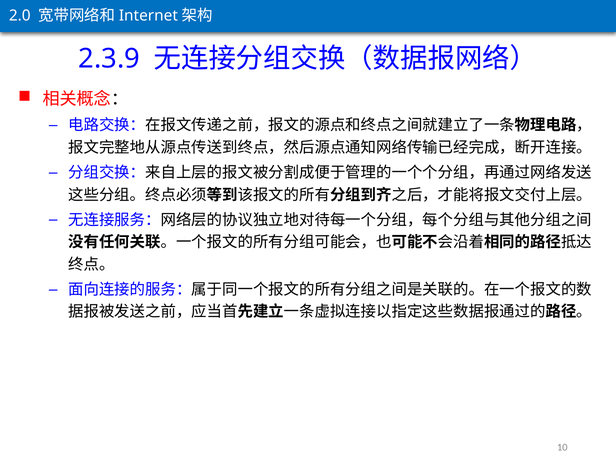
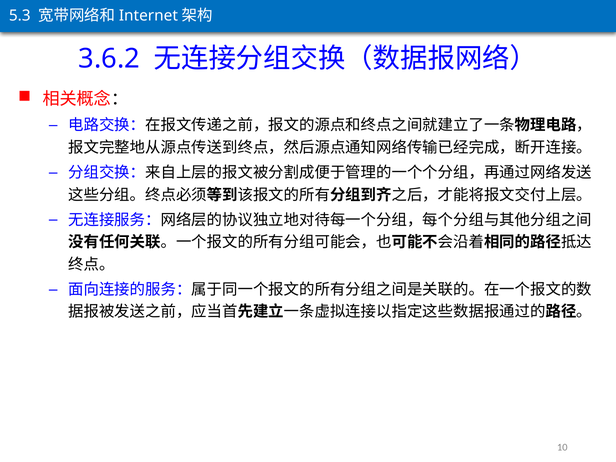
2.0: 2.0 -> 5.3
2.3.9: 2.3.9 -> 3.6.2
